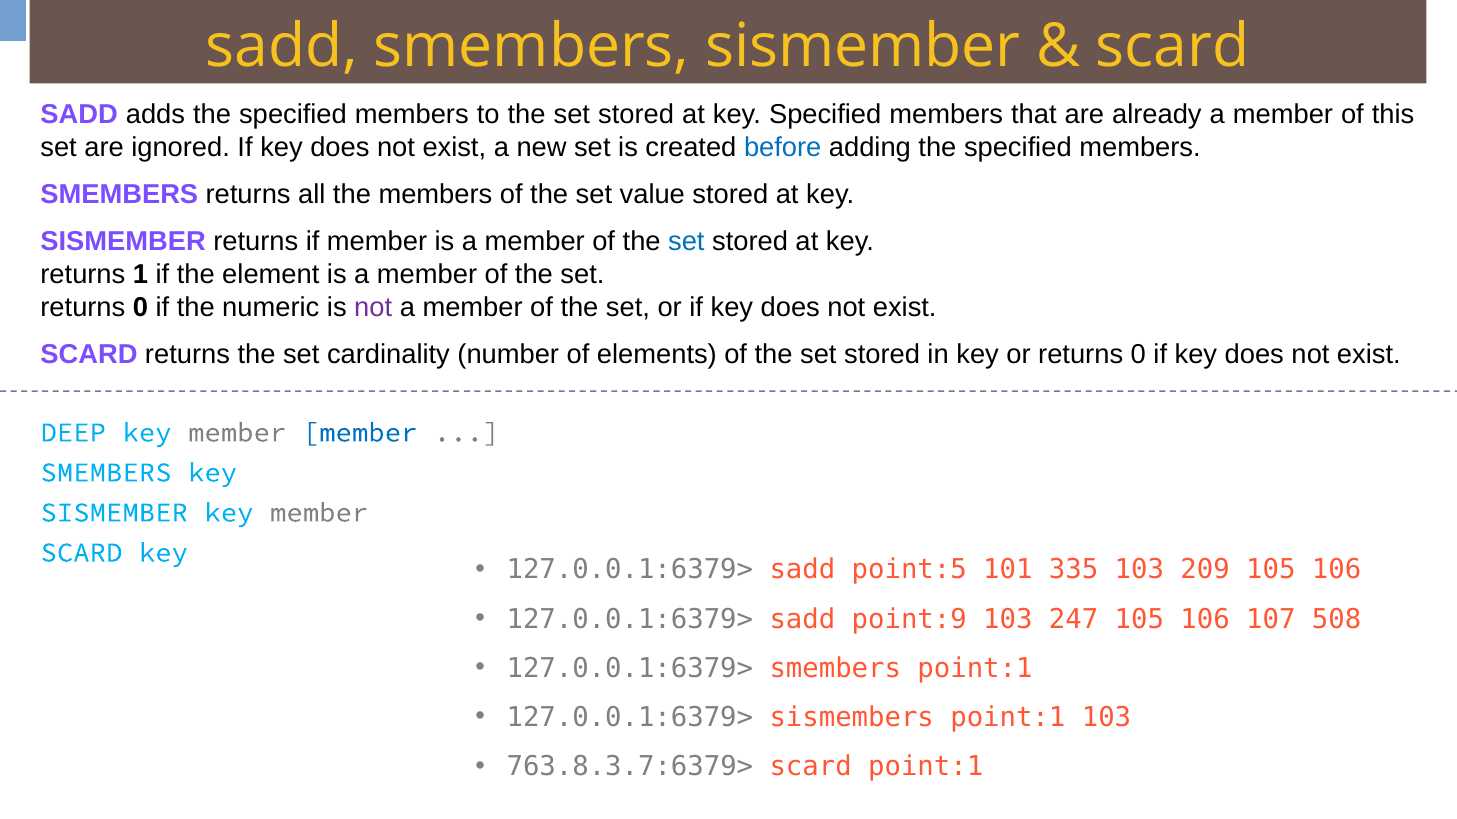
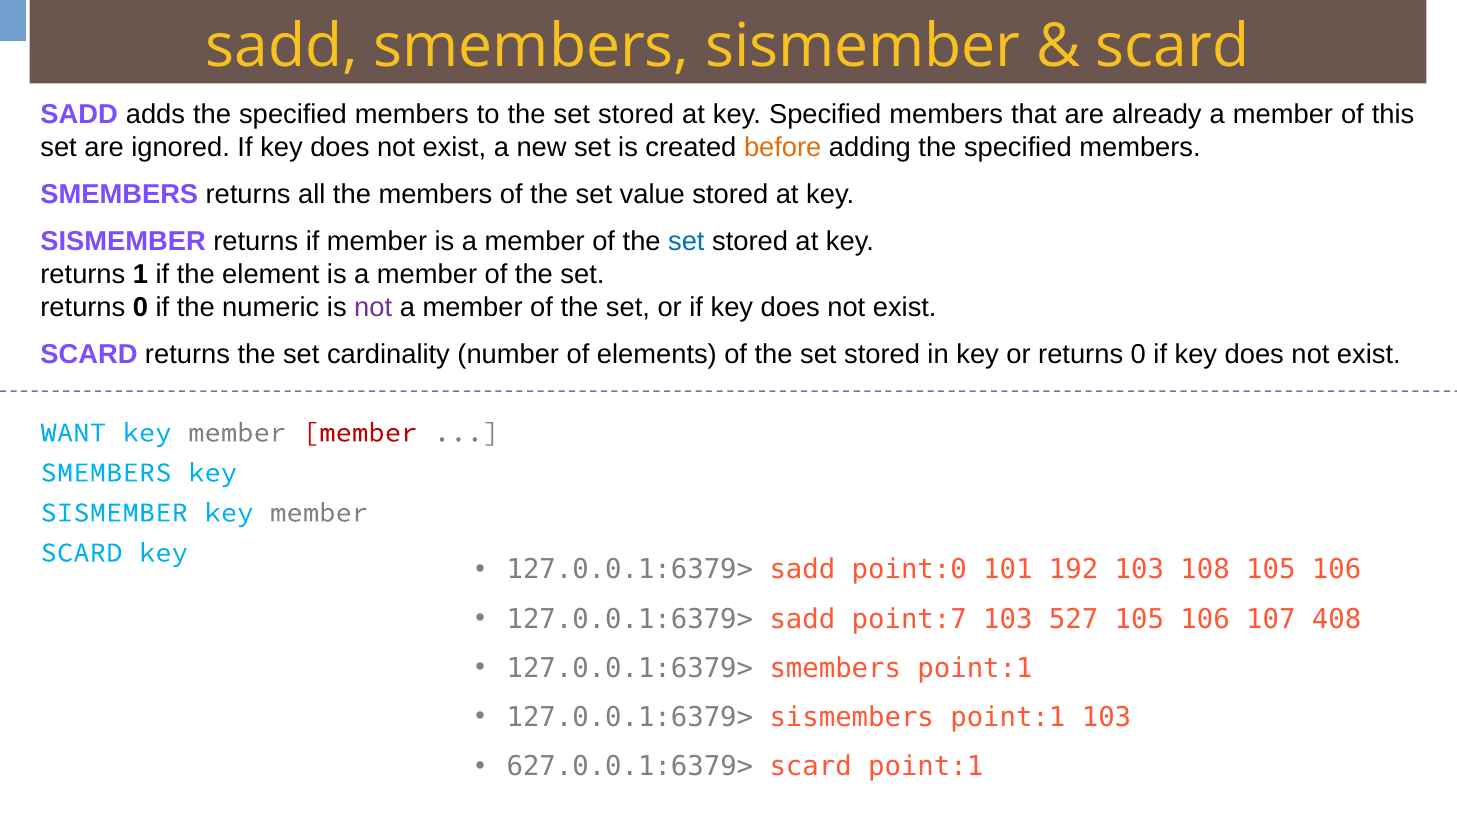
before colour: blue -> orange
DEEP: DEEP -> WANT
member at (360, 433) colour: blue -> red
point:5: point:5 -> point:0
335: 335 -> 192
209: 209 -> 108
point:9: point:9 -> point:7
247: 247 -> 527
508: 508 -> 408
763.8.3.7:6379>: 763.8.3.7:6379> -> 627.0.0.1:6379>
